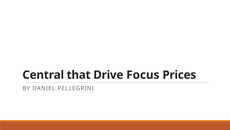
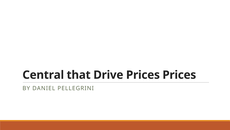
Drive Focus: Focus -> Prices
